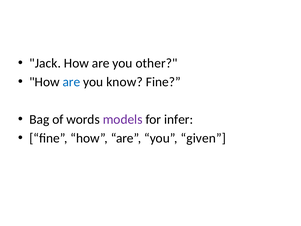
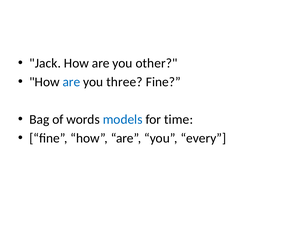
know: know -> three
models colour: purple -> blue
infer: infer -> time
given: given -> every
